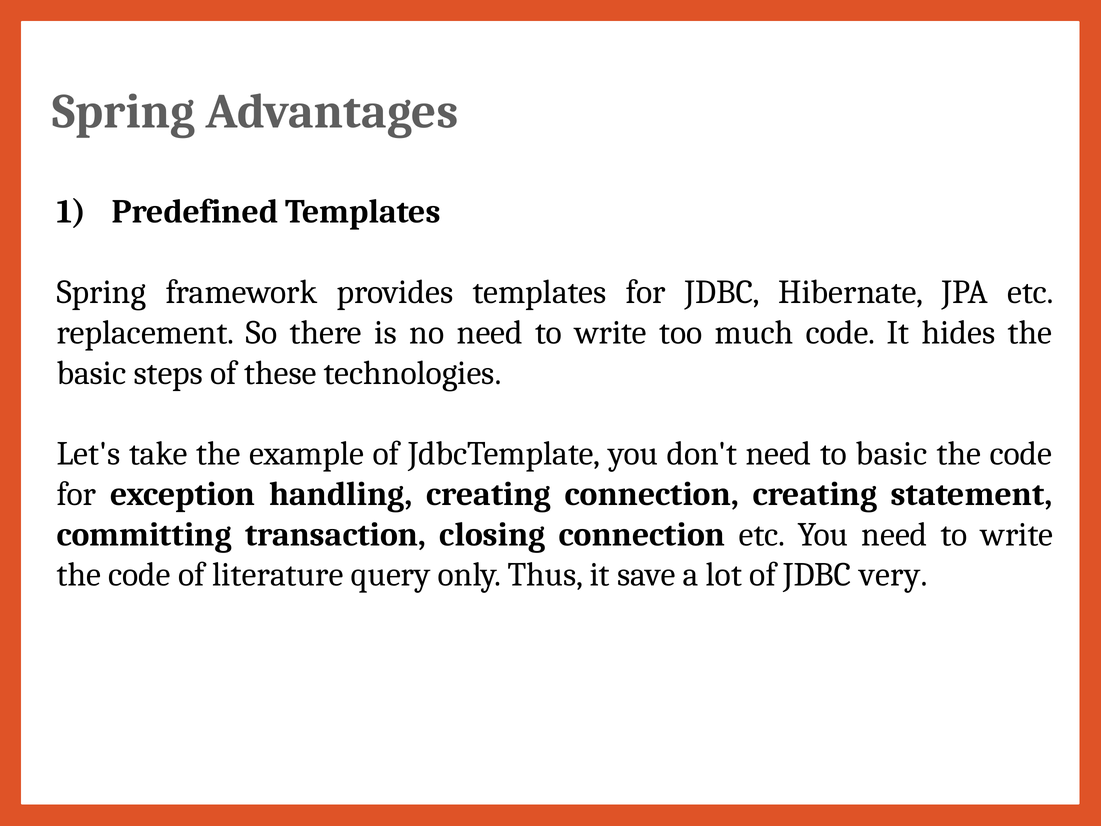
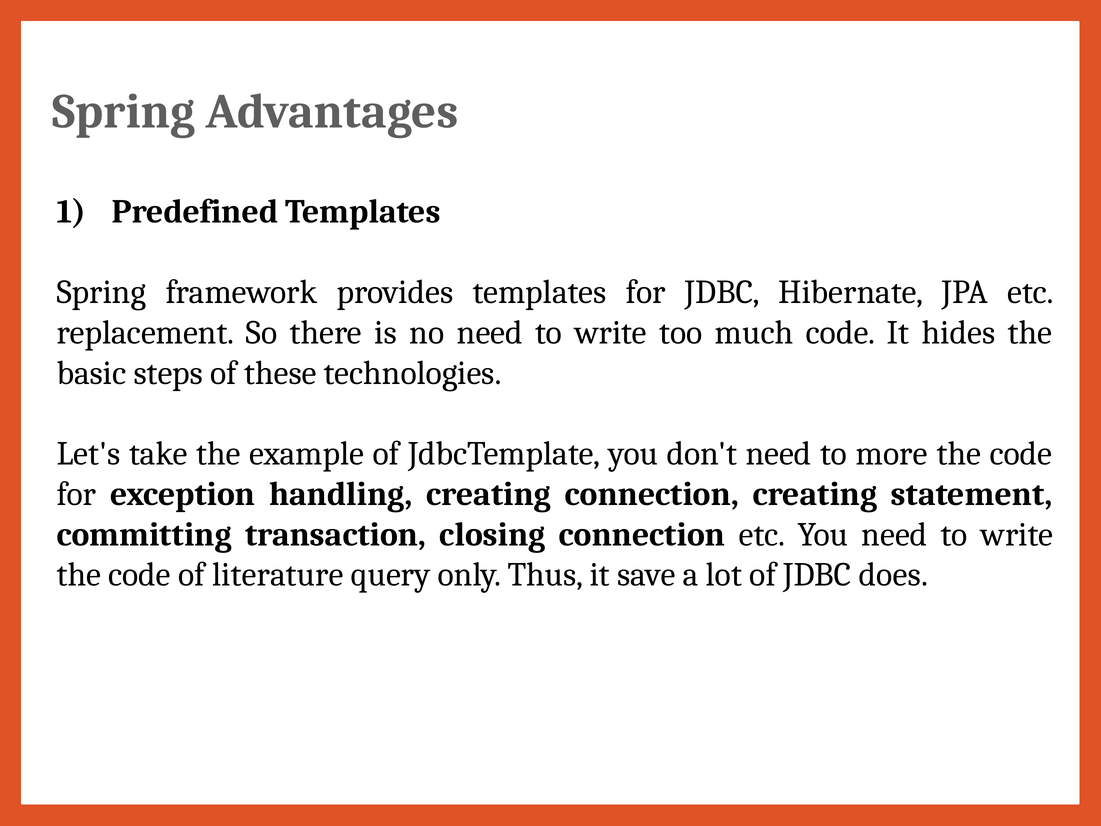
to basic: basic -> more
very: very -> does
